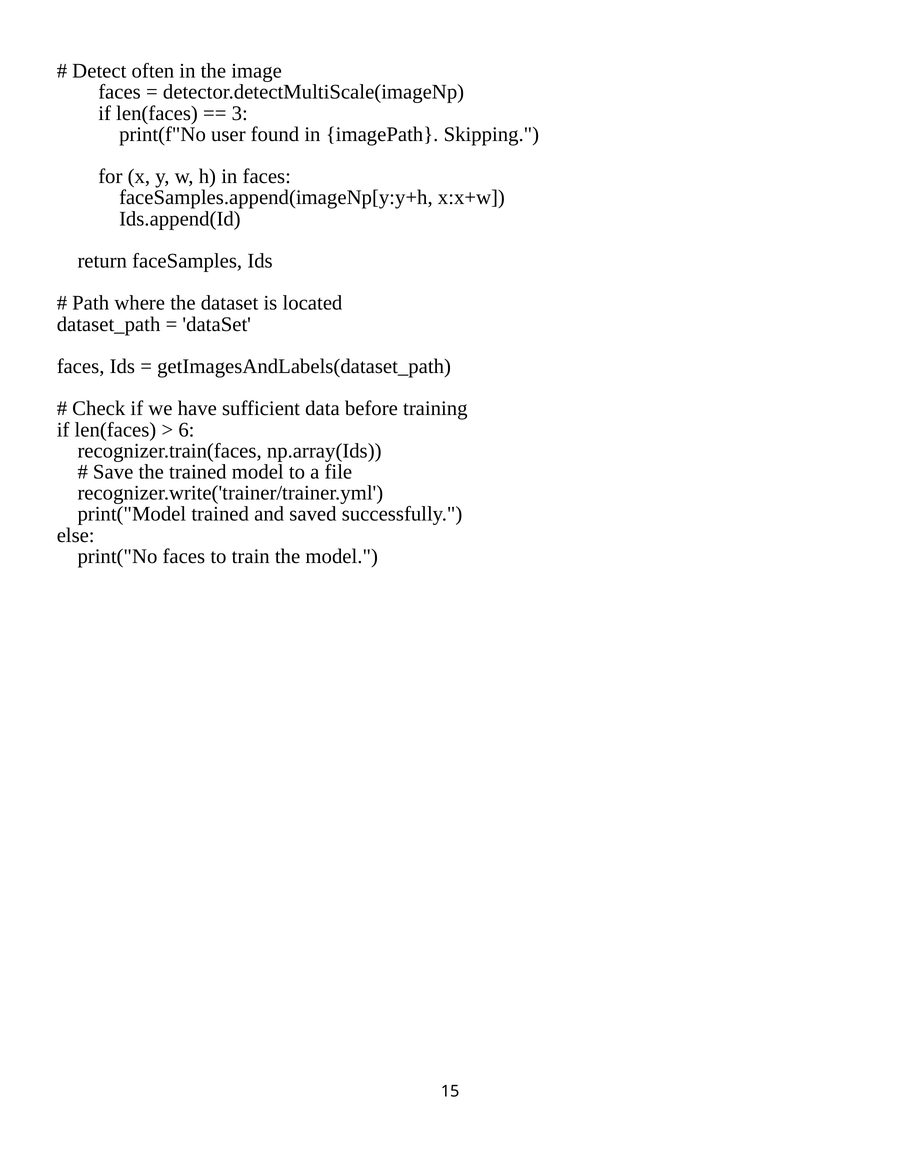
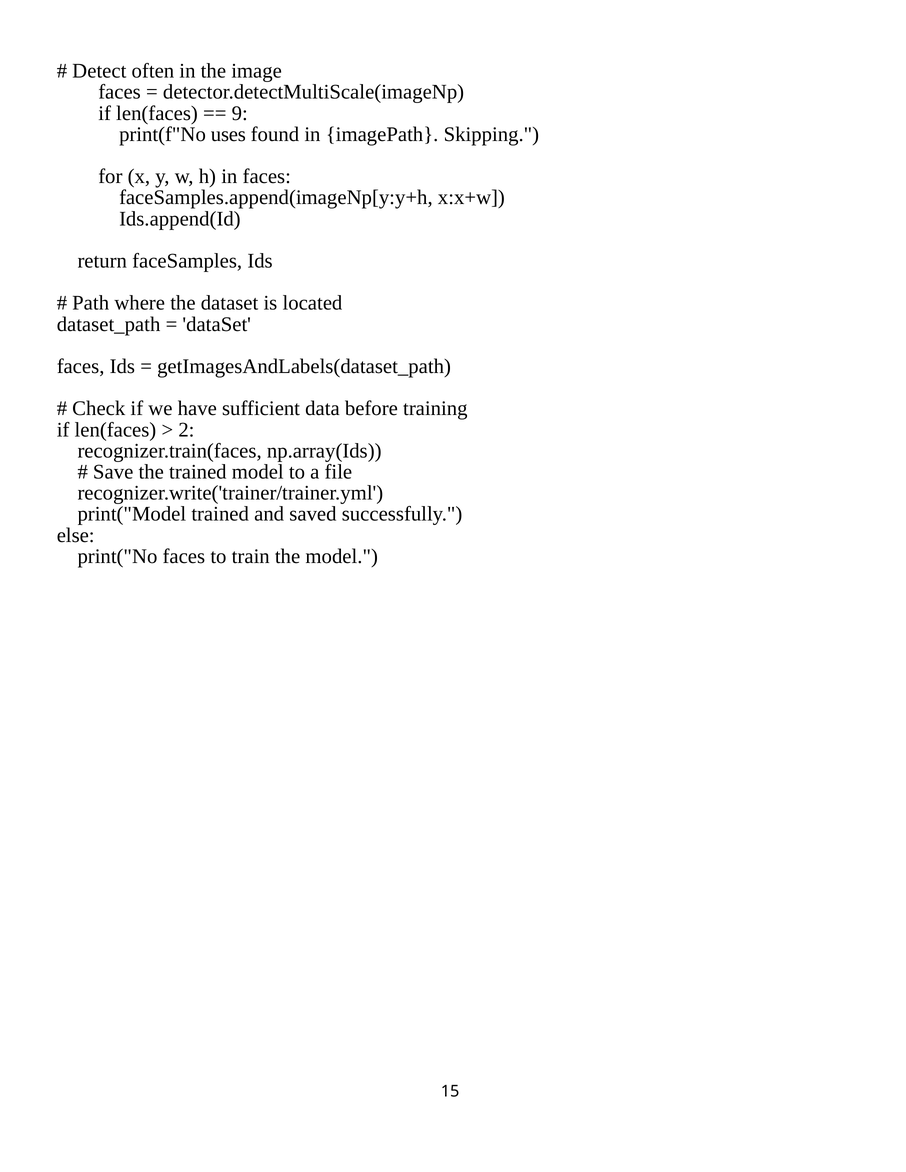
3: 3 -> 9
user: user -> uses
6: 6 -> 2
